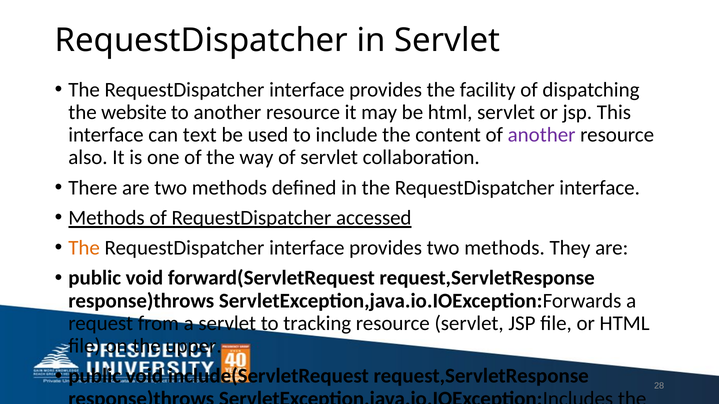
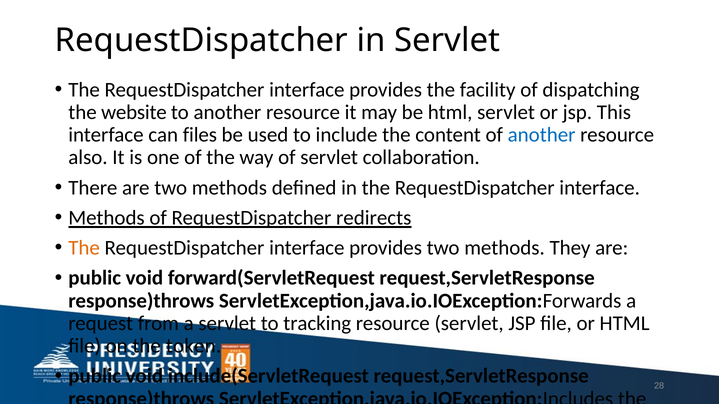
text: text -> files
another at (542, 135) colour: purple -> blue
accessed: accessed -> redirects
upper: upper -> token
